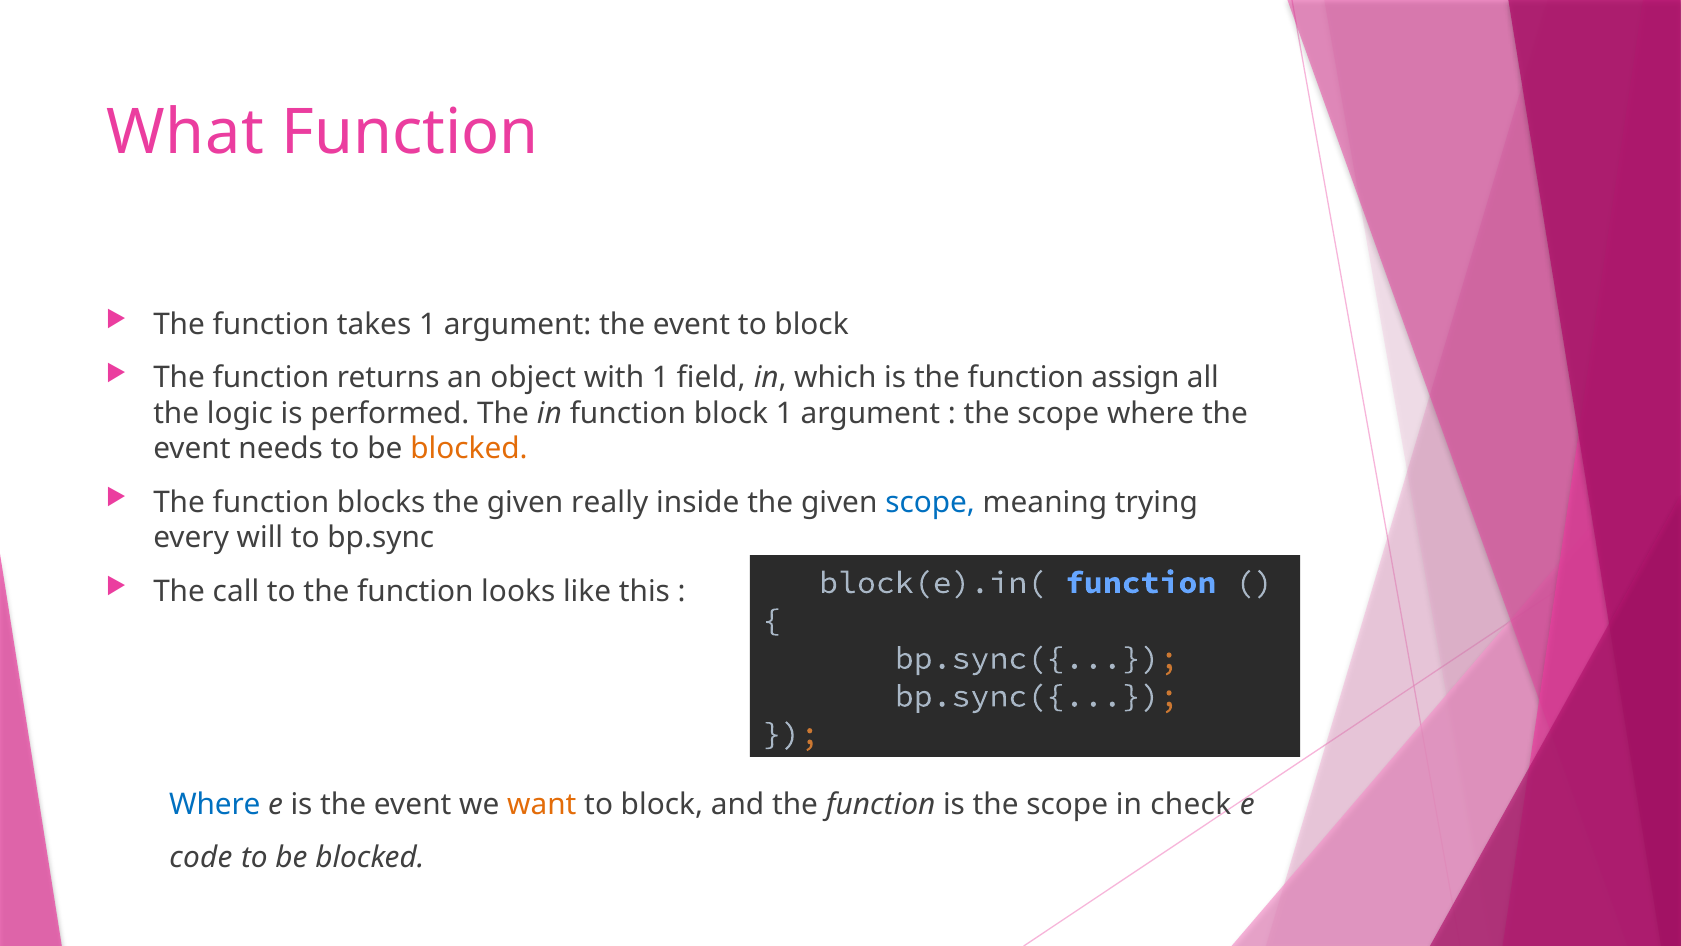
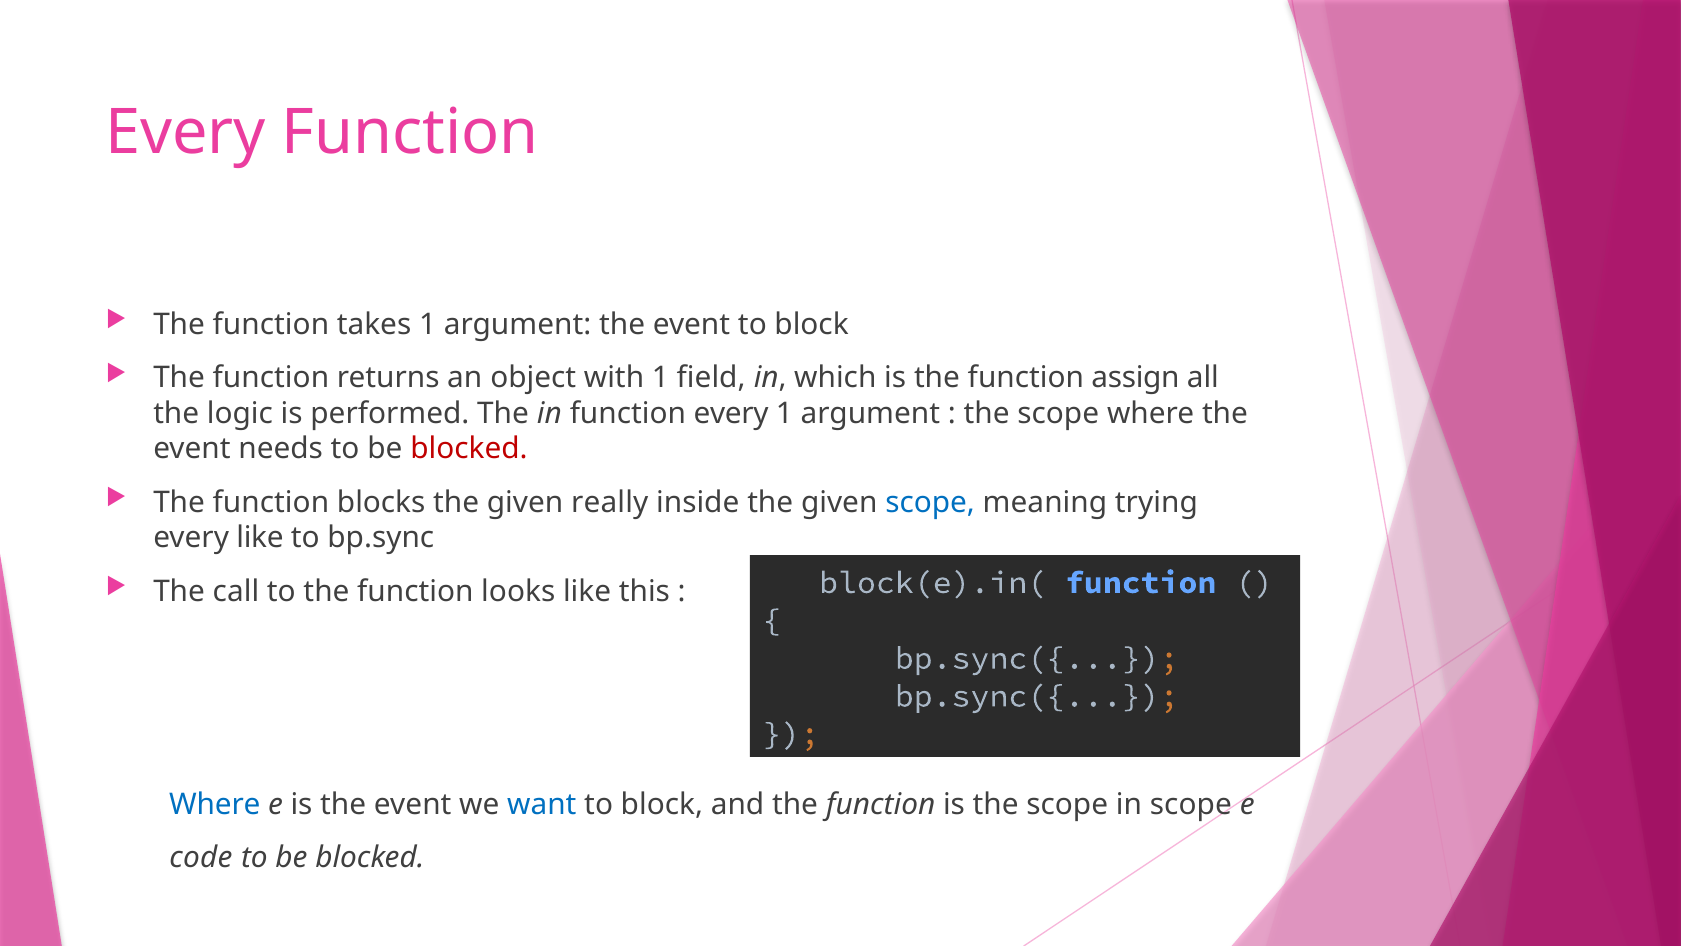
What at (185, 133): What -> Every
function block: block -> every
blocked at (469, 449) colour: orange -> red
every will: will -> like
want colour: orange -> blue
in check: check -> scope
